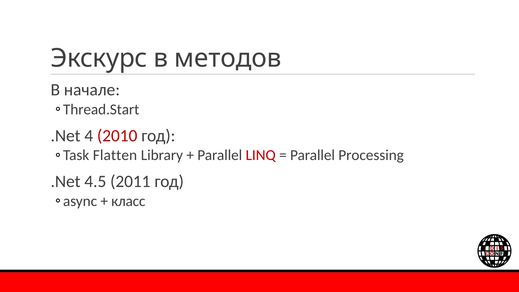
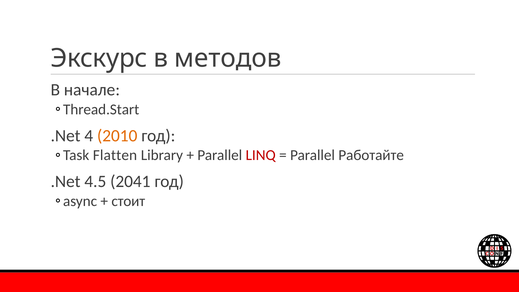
2010 colour: red -> orange
Processing: Processing -> Работайте
2011: 2011 -> 2041
класс: класс -> стоит
